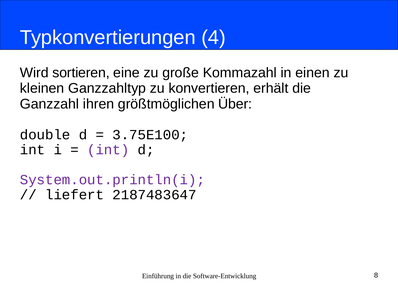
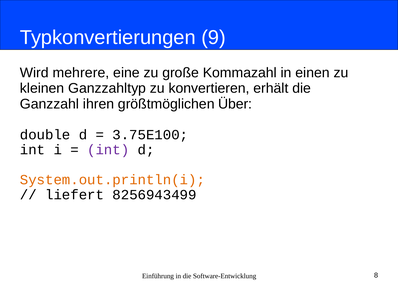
4: 4 -> 9
sortieren: sortieren -> mehrere
System.out.println(i colour: purple -> orange
2187483647: 2187483647 -> 8256943499
